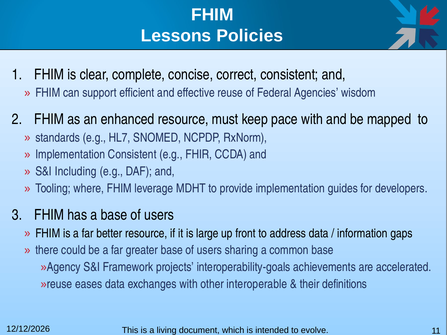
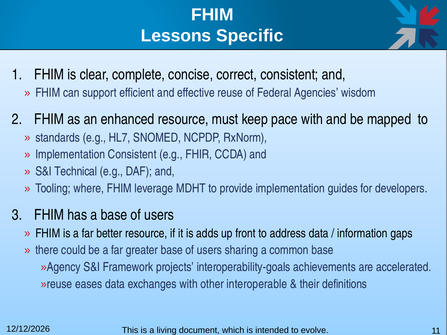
Policies: Policies -> Specific
Including: Including -> Technical
large: large -> adds
